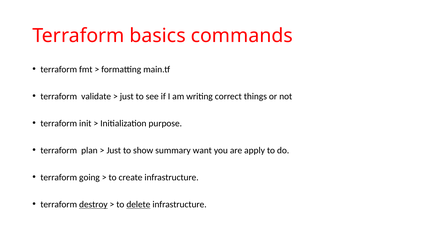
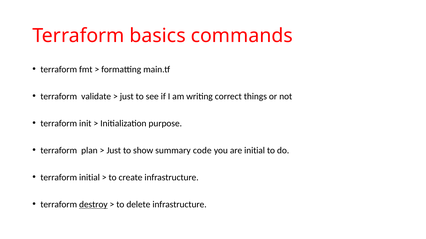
want: want -> code
are apply: apply -> initial
terraform going: going -> initial
delete underline: present -> none
